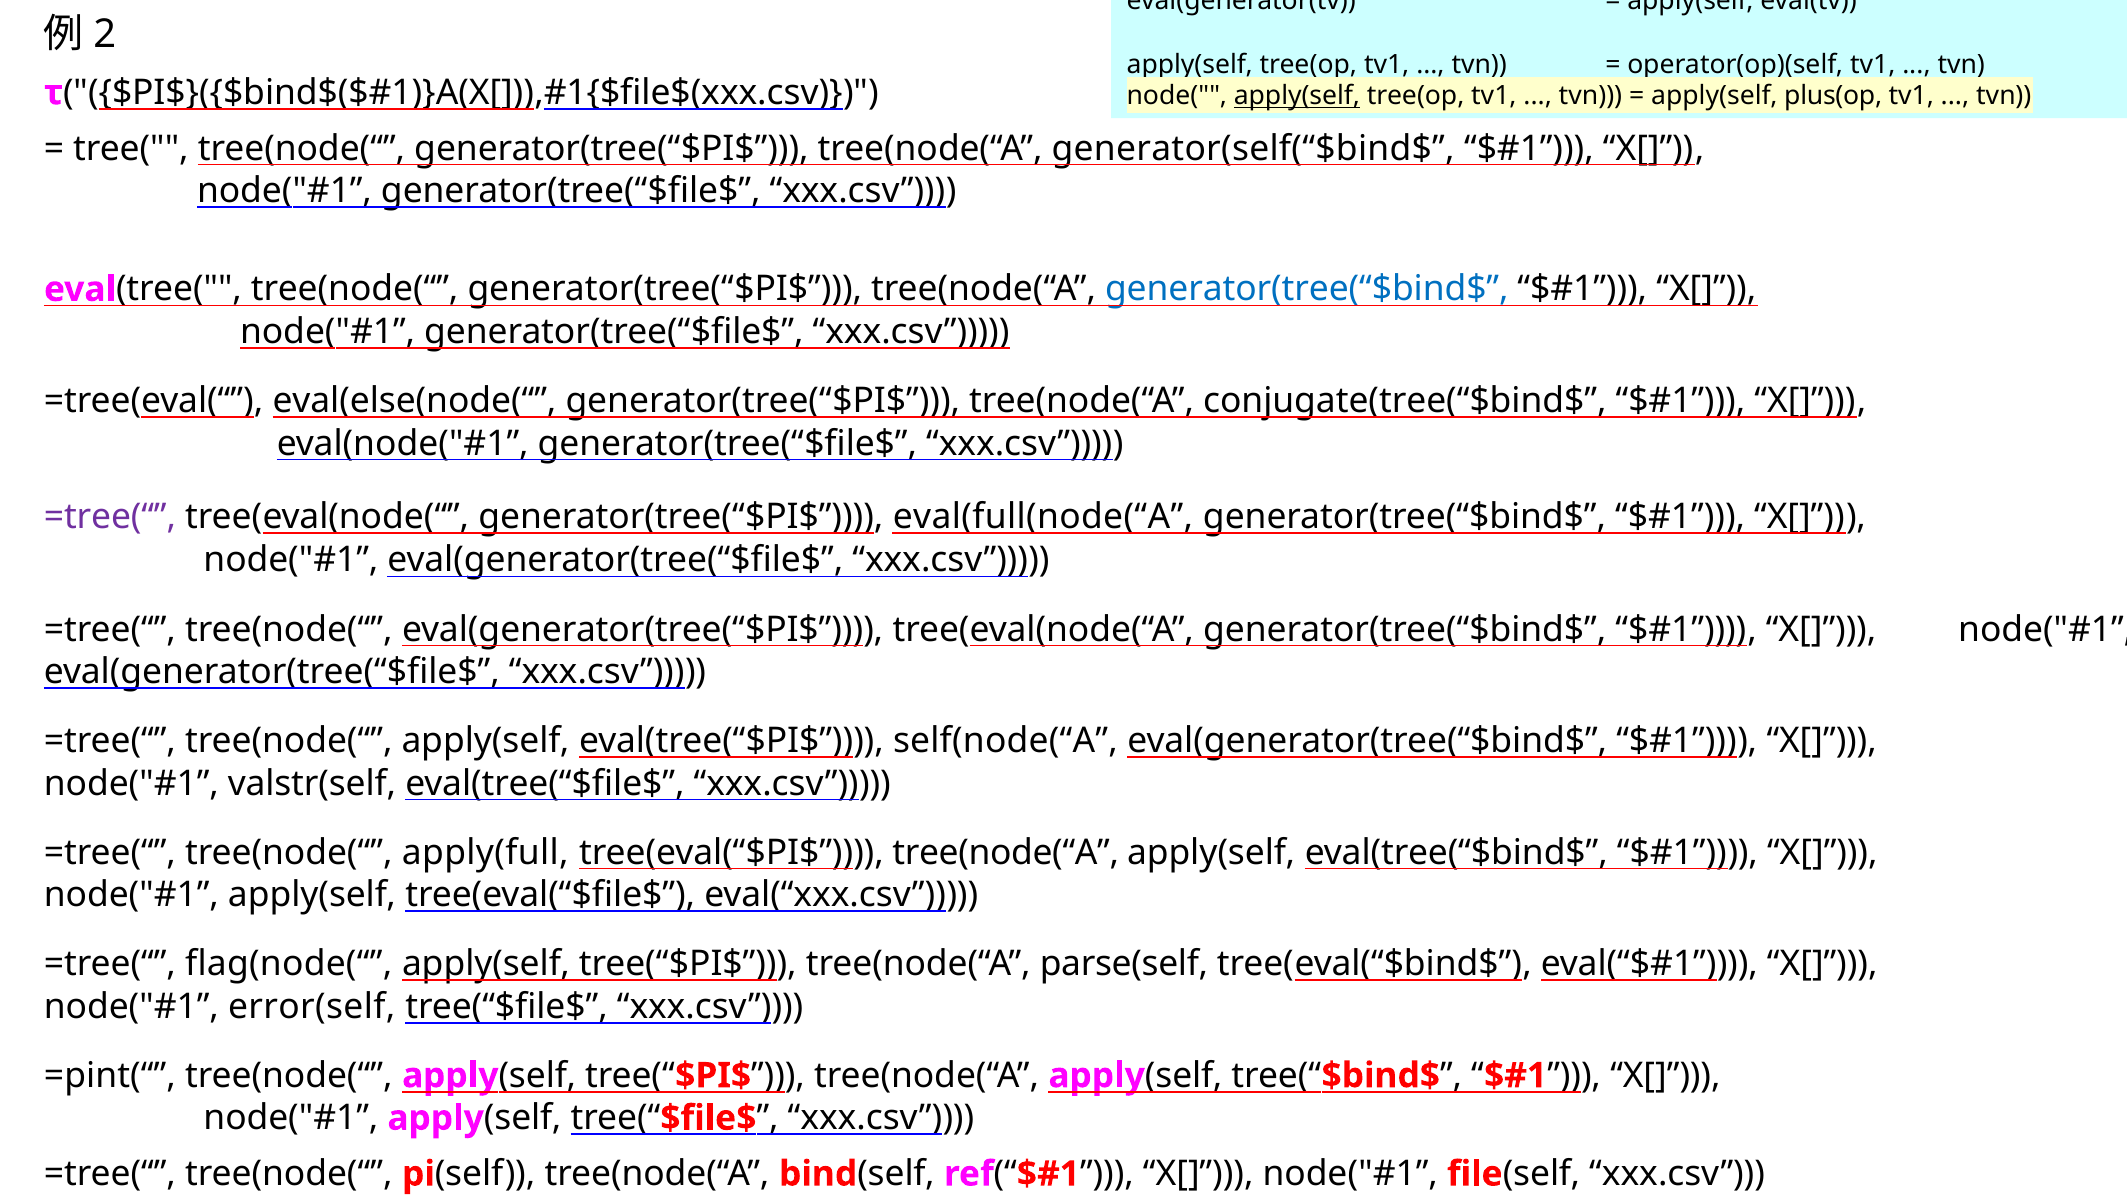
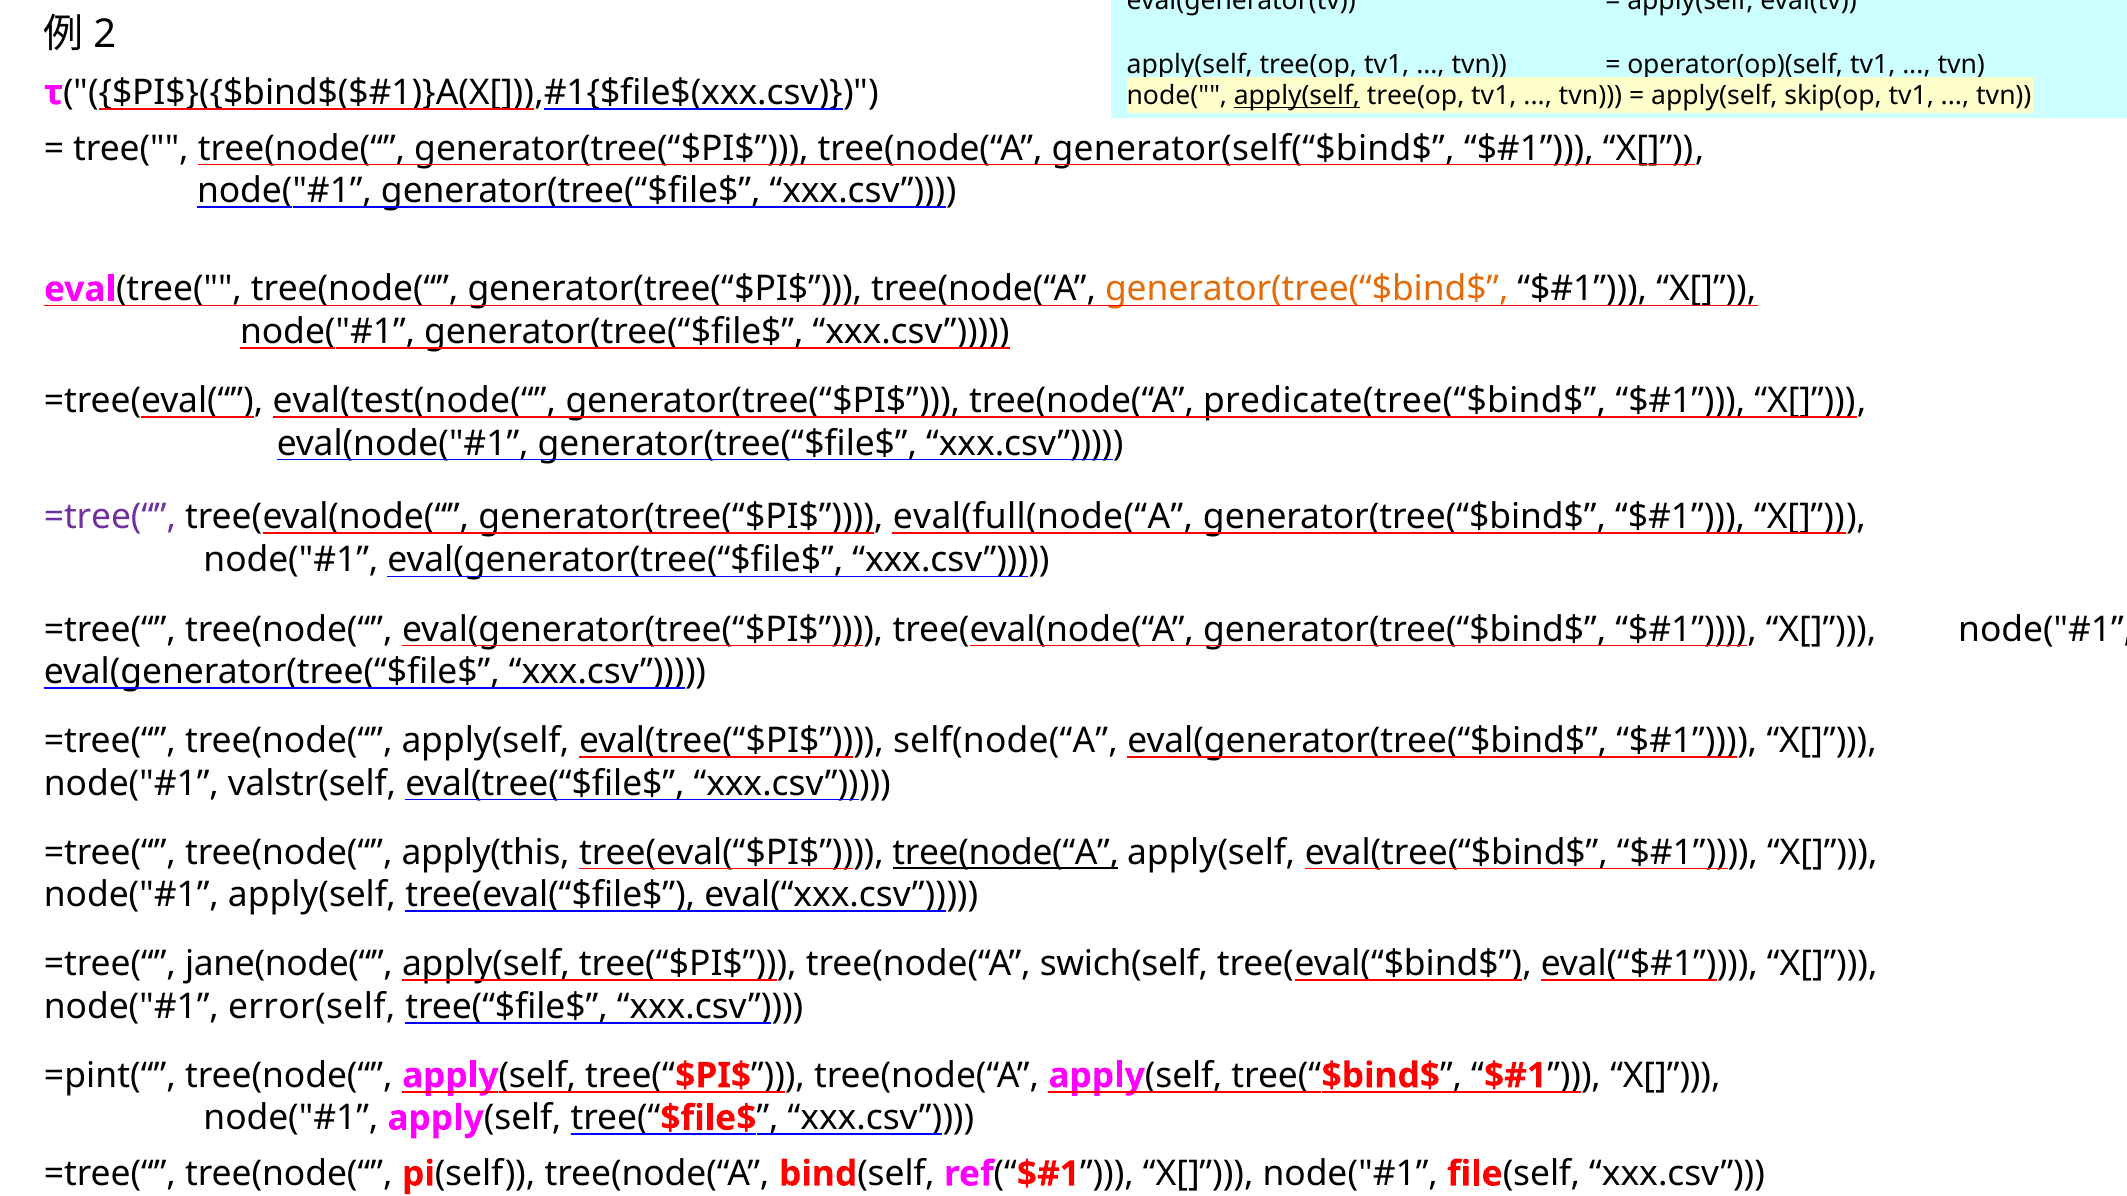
plus(op: plus(op -> skip(op
generator(tree(“$bind$ at (1307, 289) colour: blue -> orange
eval(else(node(“: eval(else(node(“ -> eval(test(node(“
conjugate(tree(“$bind$: conjugate(tree(“$bind$ -> predicate(tree(“$bind$
apply(full: apply(full -> apply(this
tree(node(“A at (1006, 853) underline: none -> present
flag(node(“: flag(node(“ -> jane(node(“
parse(self: parse(self -> swich(self
